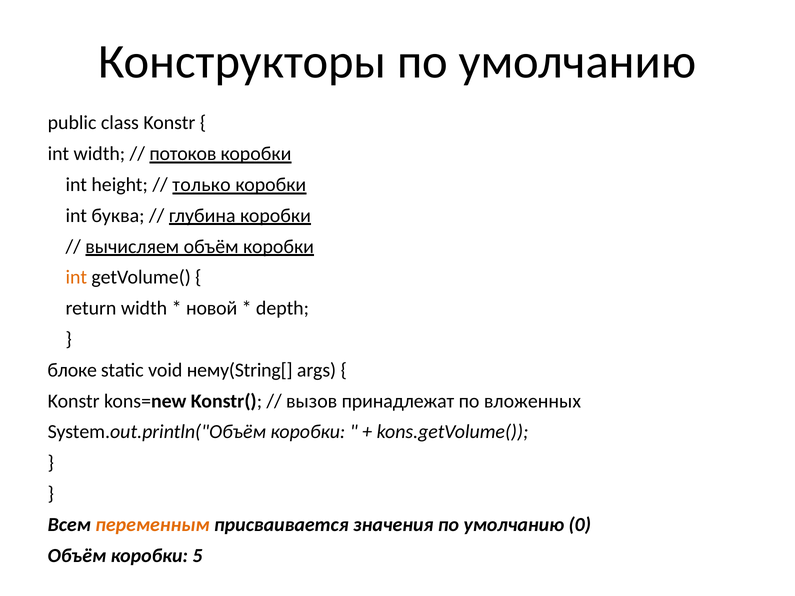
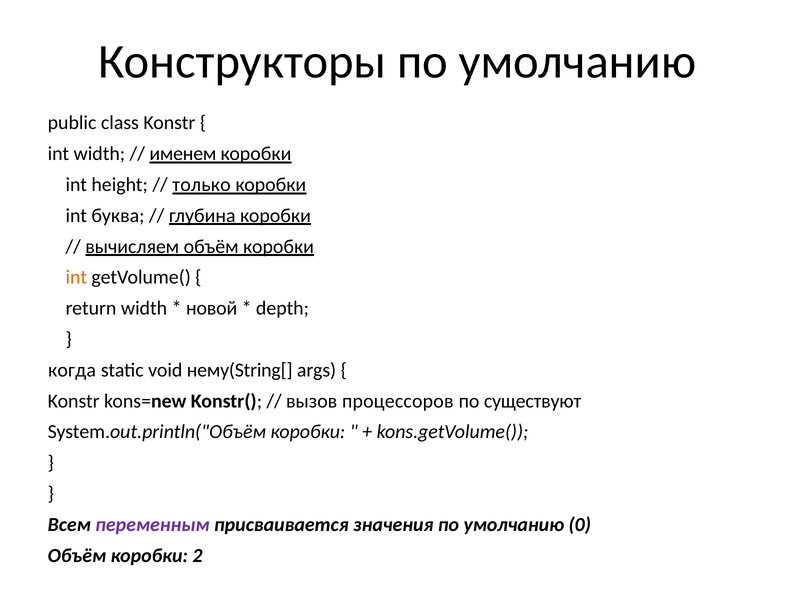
потоков: потоков -> именем
блоке: блоке -> когда
принадлежат: принадлежат -> процессоров
вложенных: вложенных -> существуют
переменным colour: orange -> purple
5: 5 -> 2
